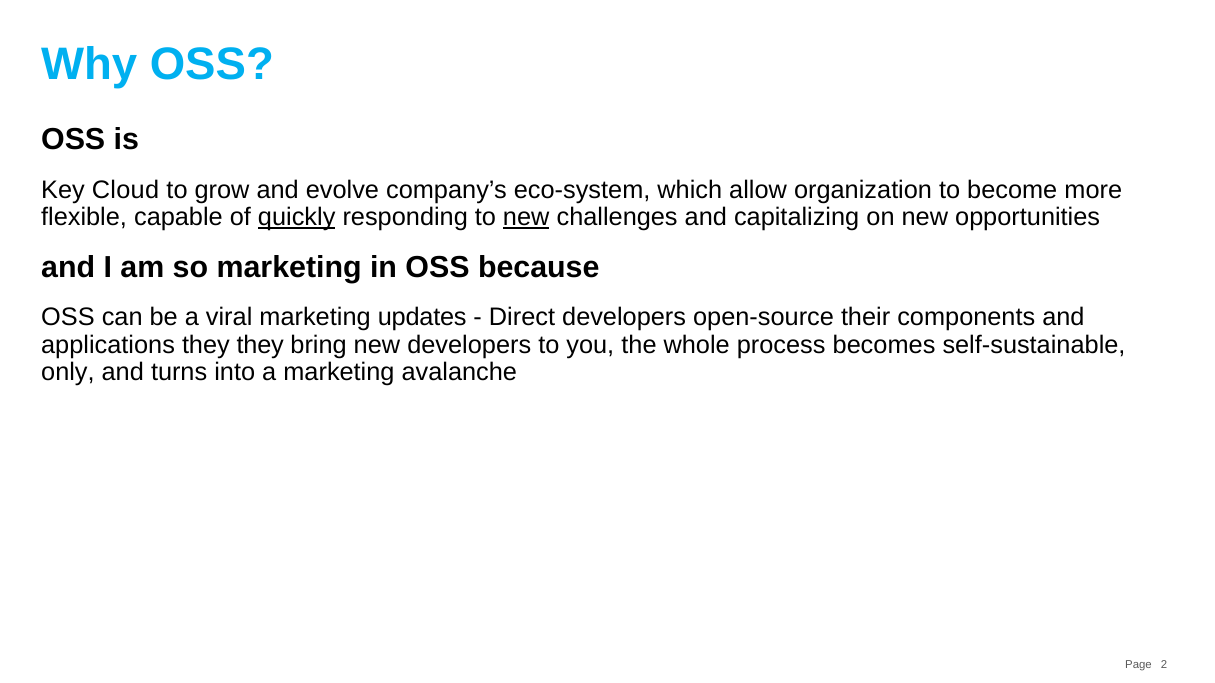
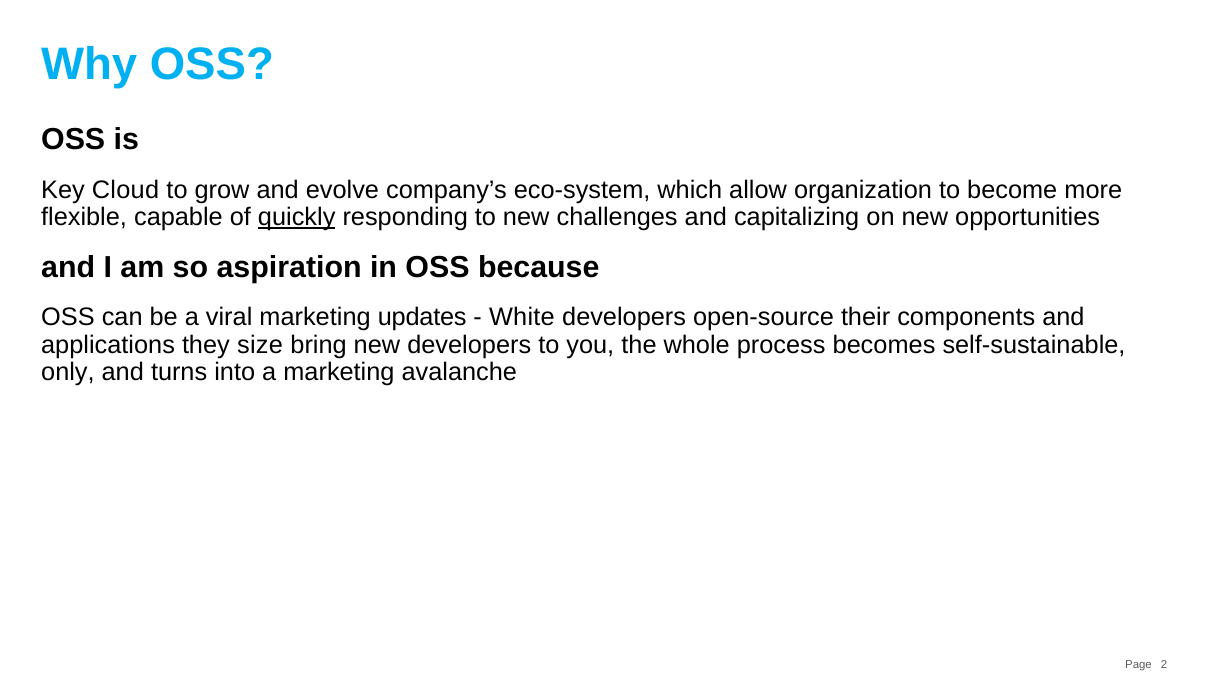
new at (526, 217) underline: present -> none
so marketing: marketing -> aspiration
Direct: Direct -> White
they they: they -> size
